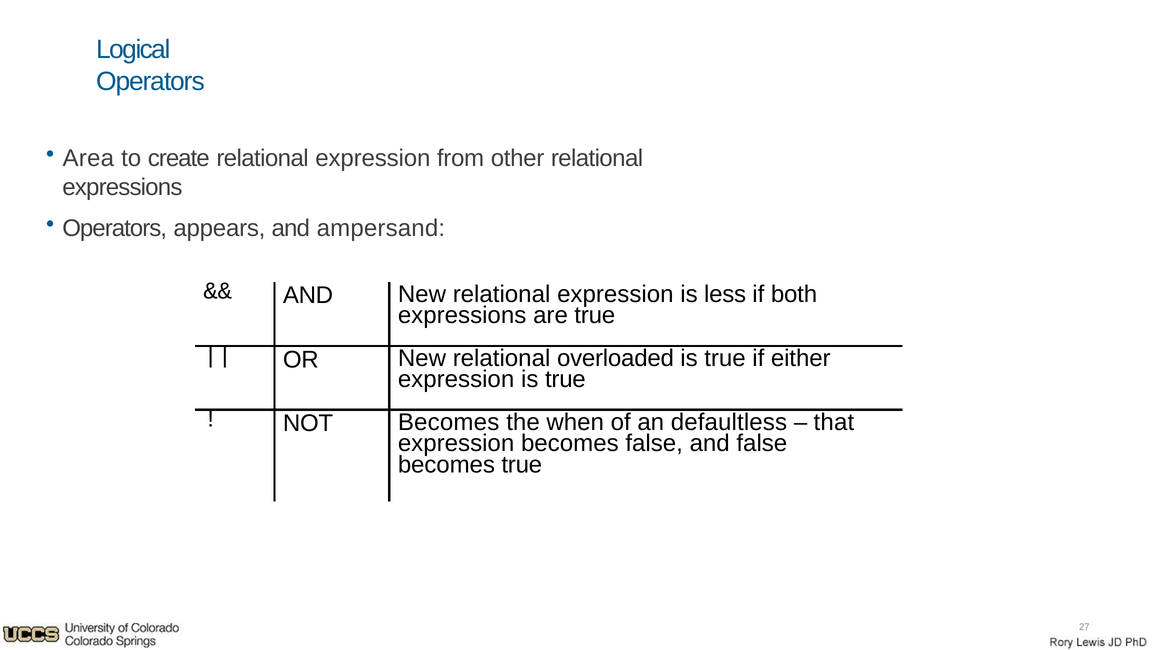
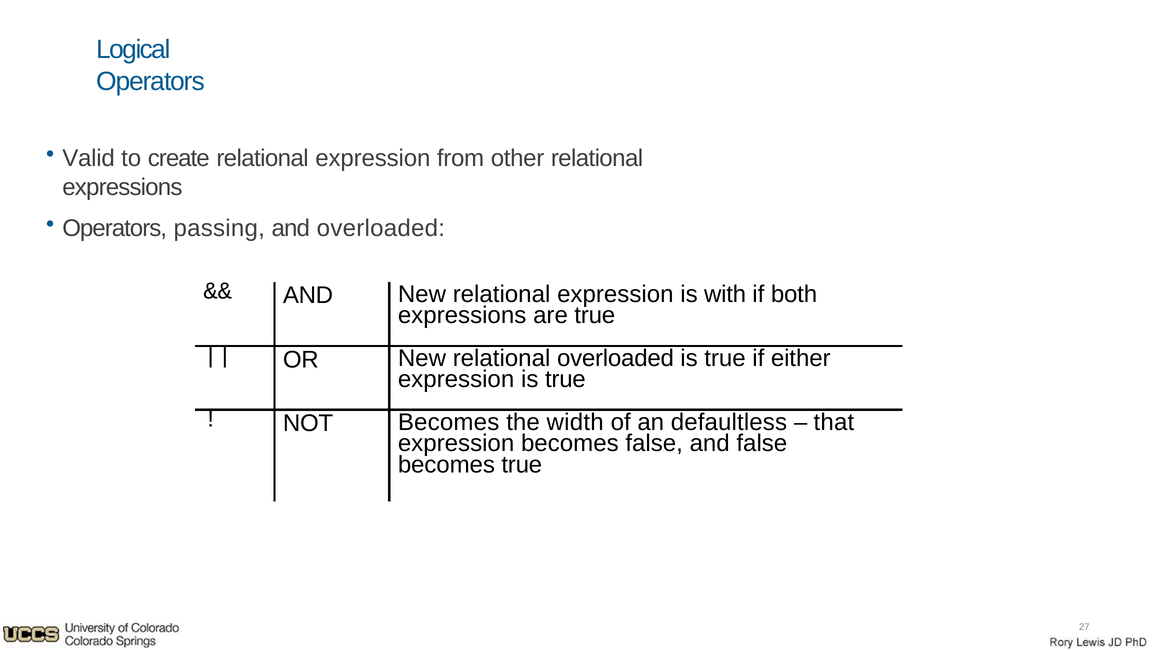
Area: Area -> Valid
appears: appears -> passing
and ampersand: ampersand -> overloaded
less: less -> with
when: when -> width
